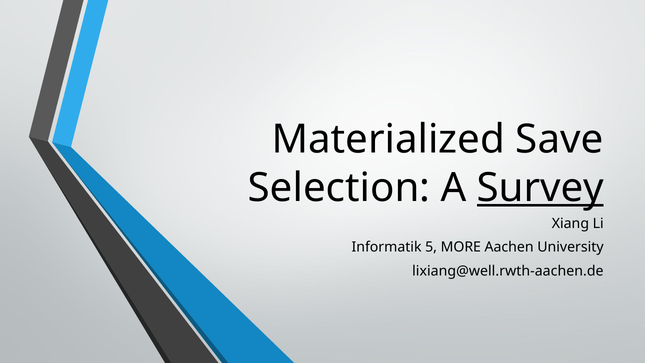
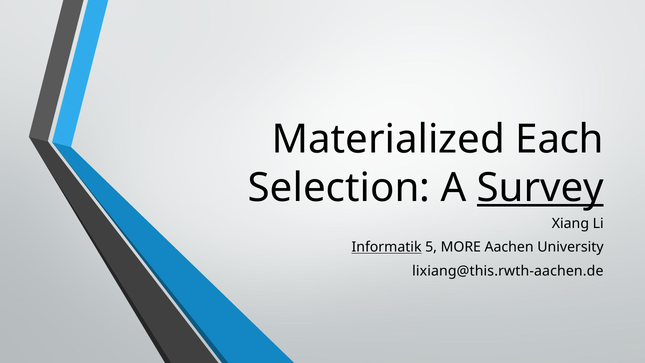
Save: Save -> Each
Informatik underline: none -> present
lixiang@well.rwth-aachen.de: lixiang@well.rwth-aachen.de -> lixiang@this.rwth-aachen.de
